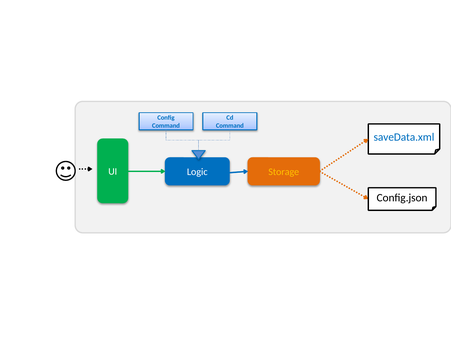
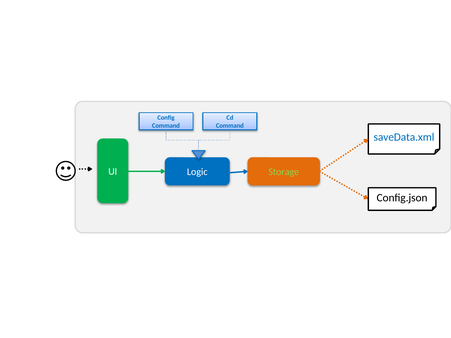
Storage colour: yellow -> light green
